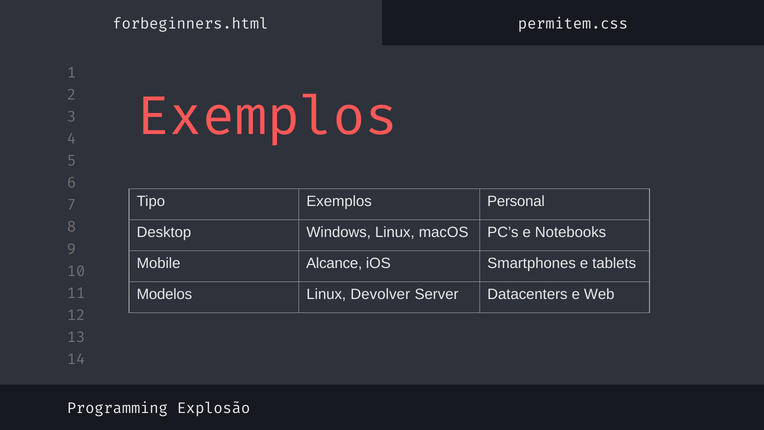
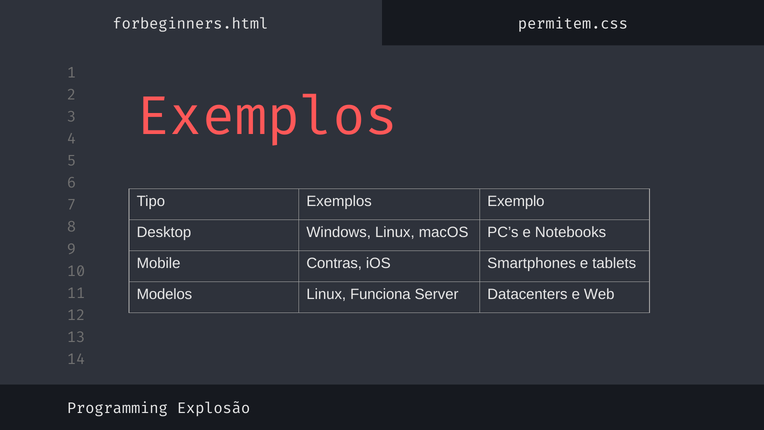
Personal: Personal -> Exemplo
Alcance: Alcance -> Contras
Devolver: Devolver -> Funciona
